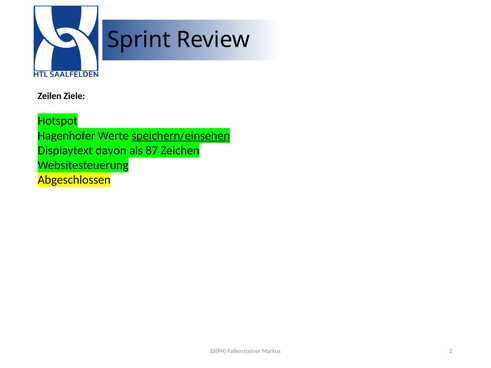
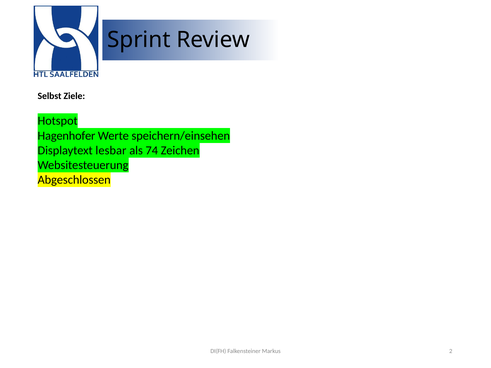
Zeilen: Zeilen -> Selbst
speichern/einsehen underline: present -> none
davon: davon -> lesbar
87: 87 -> 74
